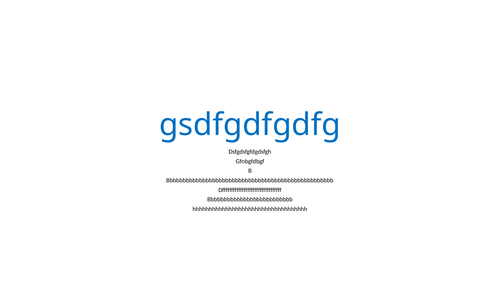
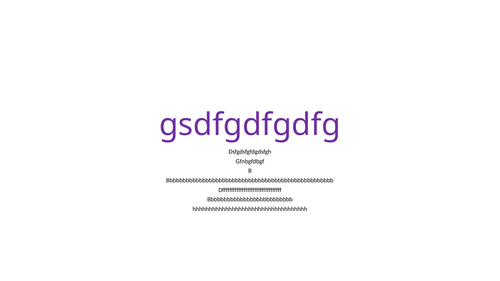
gsdfgdfgdfg colour: blue -> purple
